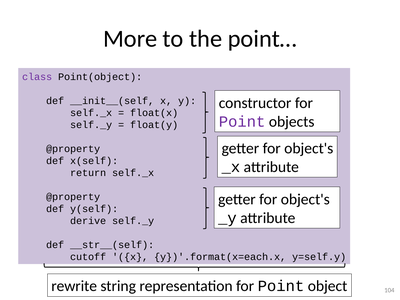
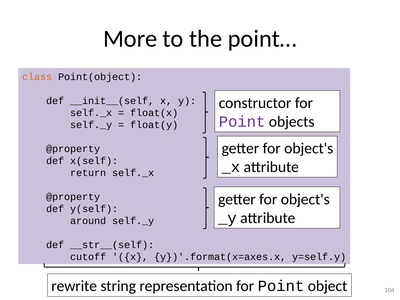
class colour: purple -> orange
derive: derive -> around
y})'.format(x=each.x: y})'.format(x=each.x -> y})'.format(x=axes.x
